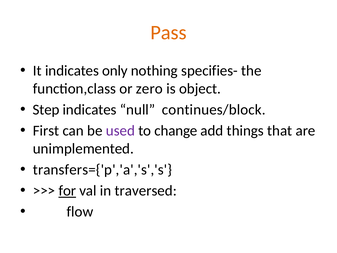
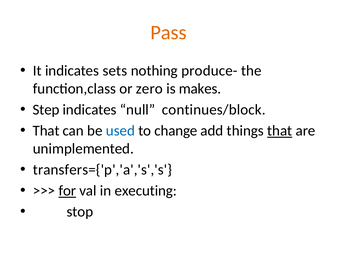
only: only -> sets
specifies-: specifies- -> produce-
object: object -> makes
First at (46, 131): First -> That
used colour: purple -> blue
that at (280, 131) underline: none -> present
traversed: traversed -> executing
flow: flow -> stop
